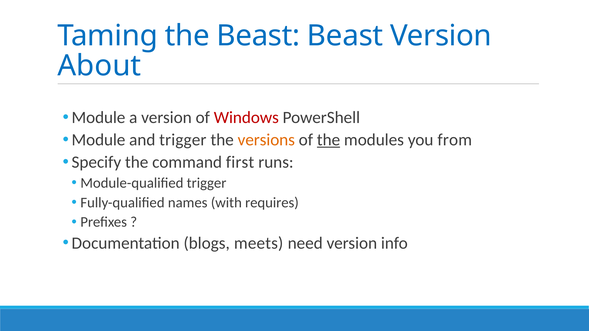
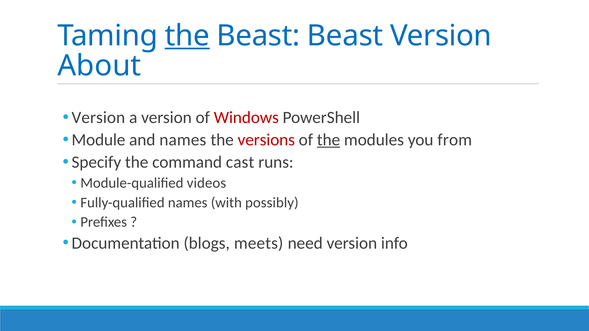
the at (187, 36) underline: none -> present
Module at (98, 118): Module -> Version
and trigger: trigger -> names
versions colour: orange -> red
first: first -> cast
Module-qualified trigger: trigger -> videos
requires: requires -> possibly
